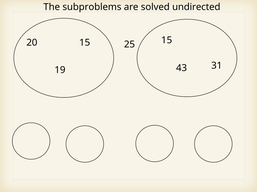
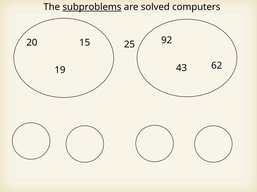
subproblems underline: none -> present
undirected: undirected -> computers
20 15: 15 -> 92
31: 31 -> 62
